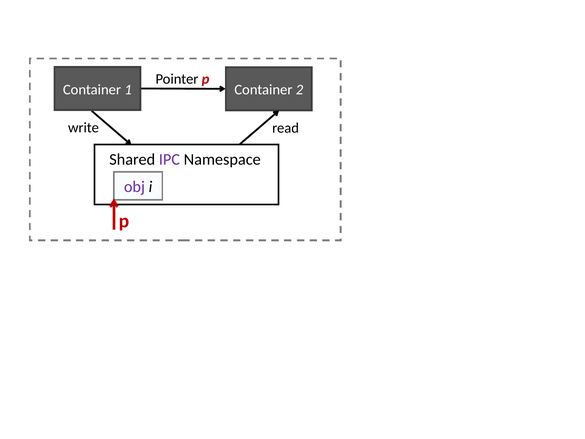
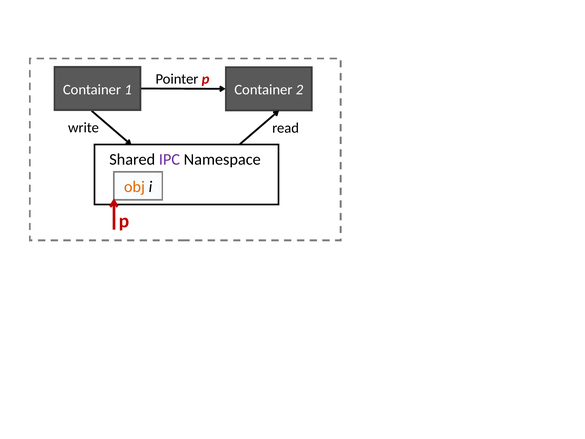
obj colour: purple -> orange
